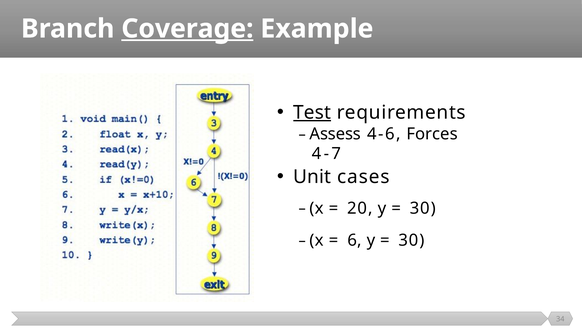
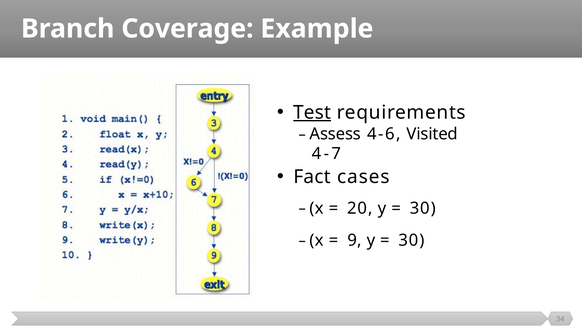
Coverage underline: present -> none
Forces: Forces -> Visited
Unit: Unit -> Fact
6: 6 -> 9
